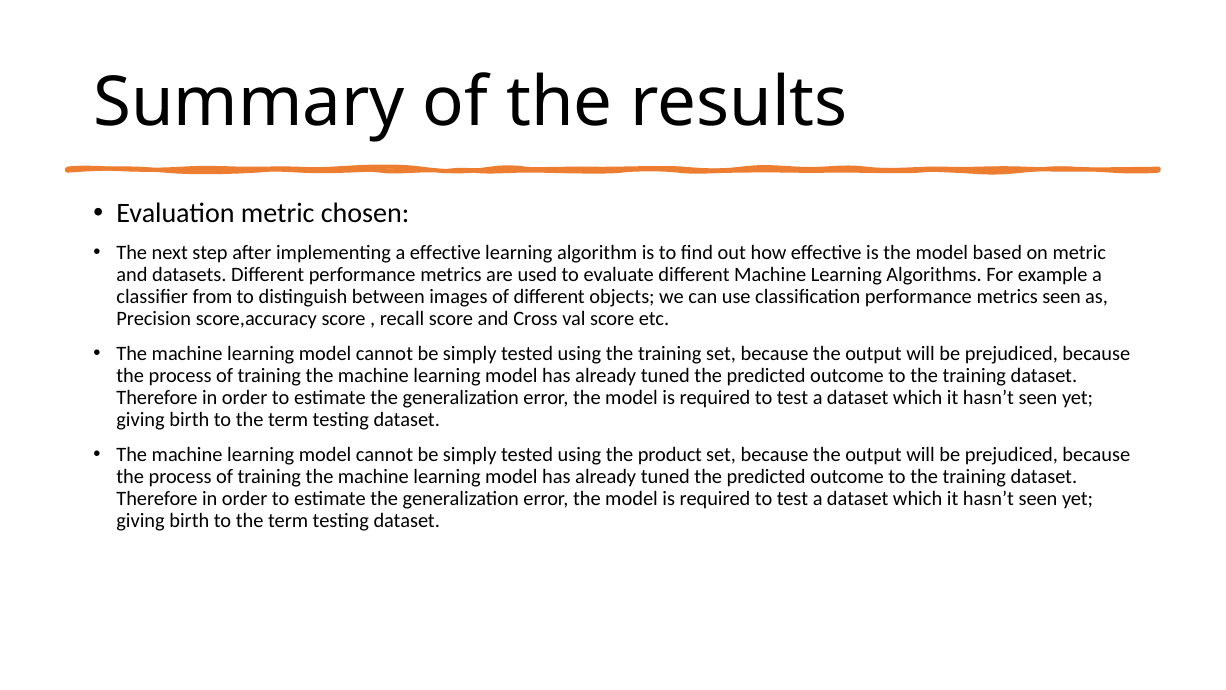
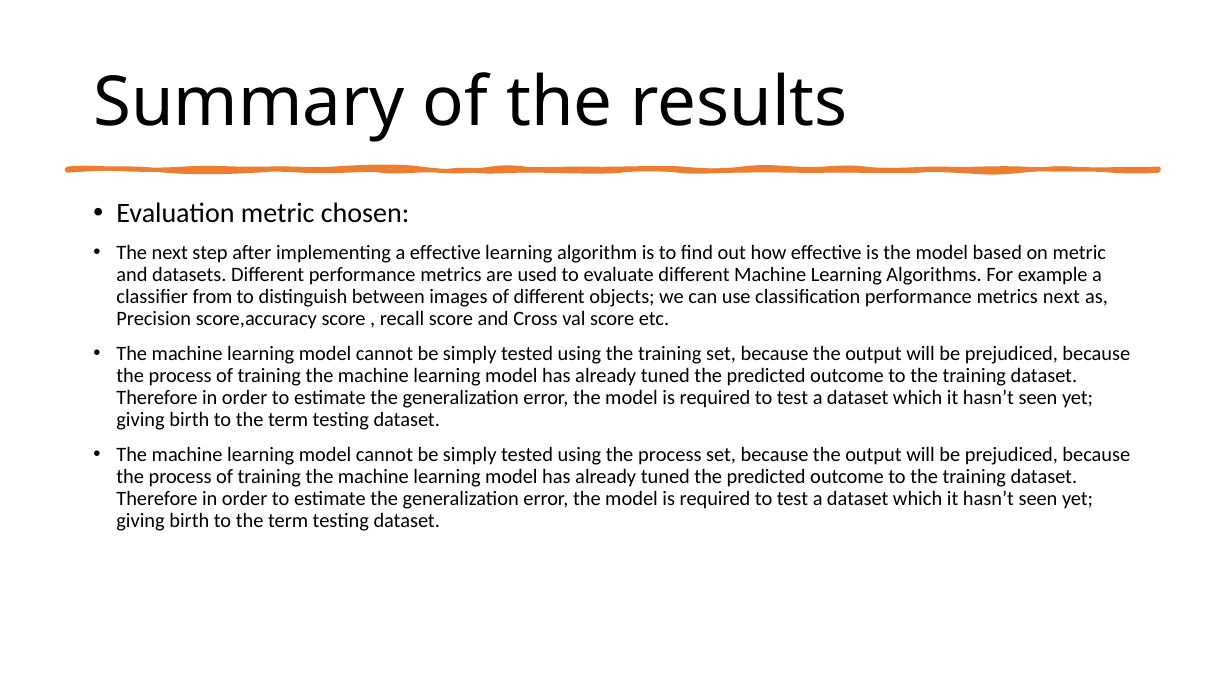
metrics seen: seen -> next
using the product: product -> process
